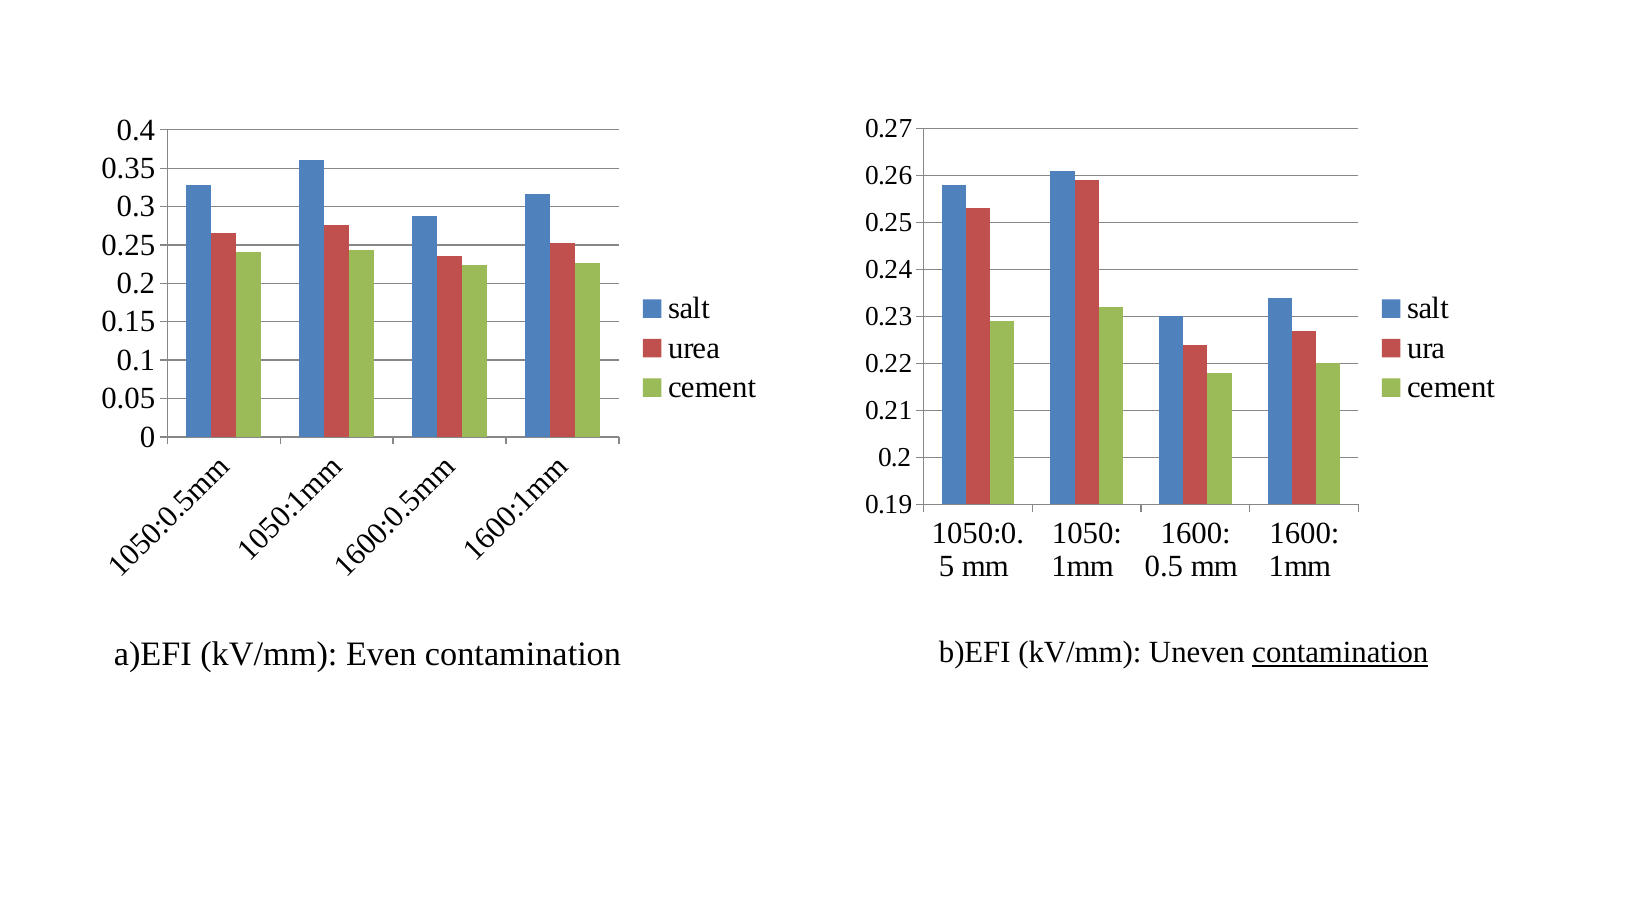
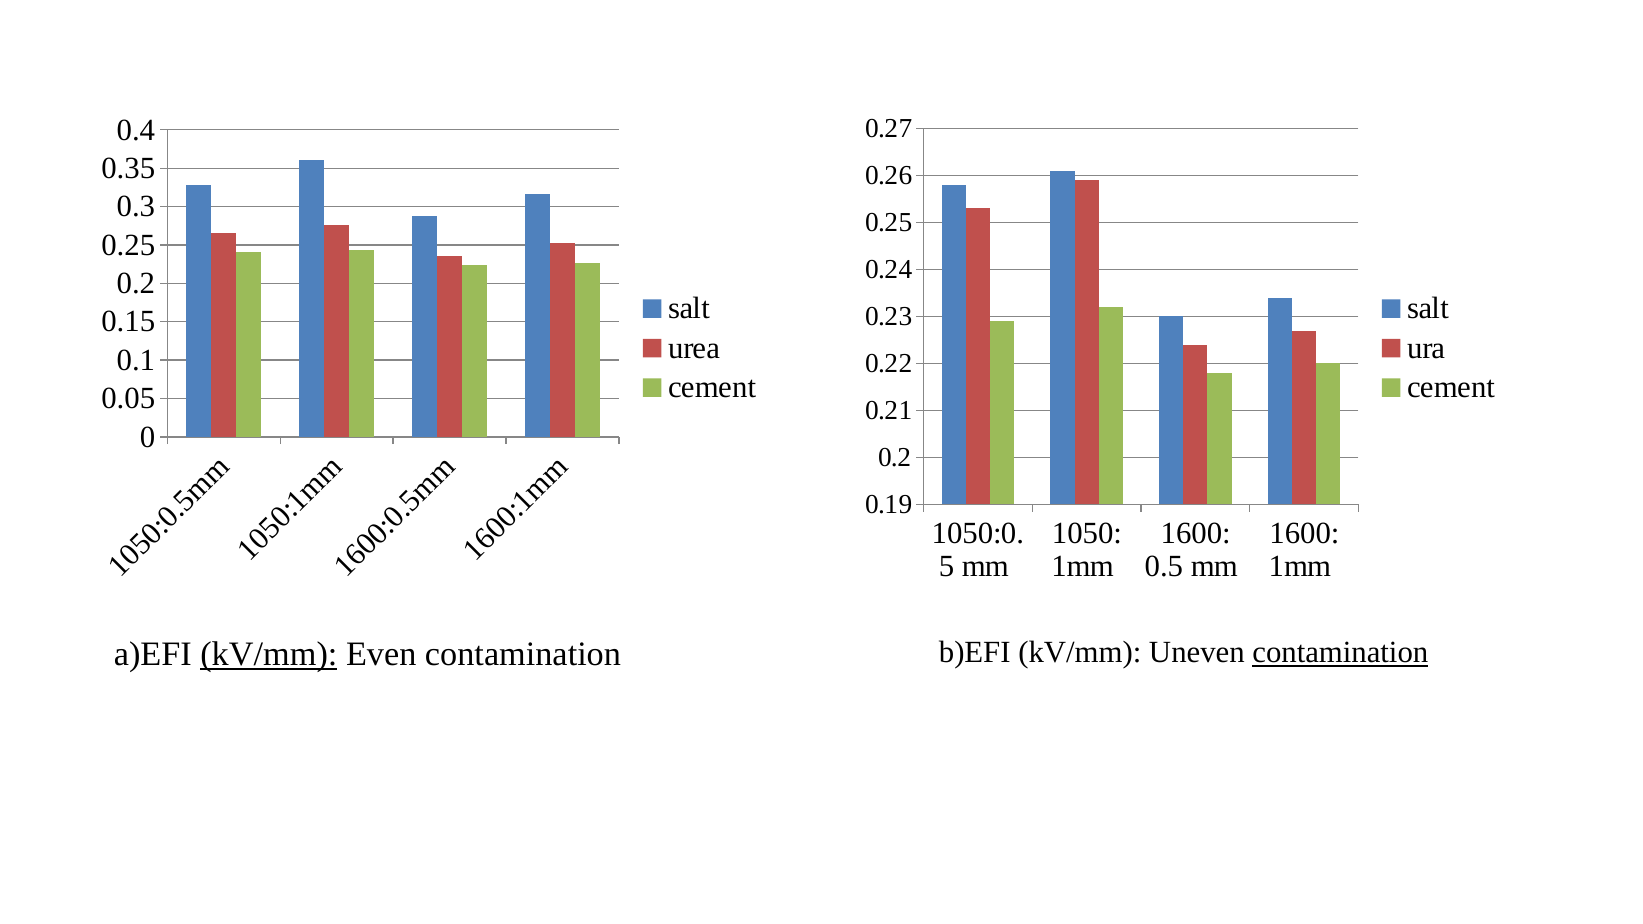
kV/mm at (269, 655) underline: none -> present
